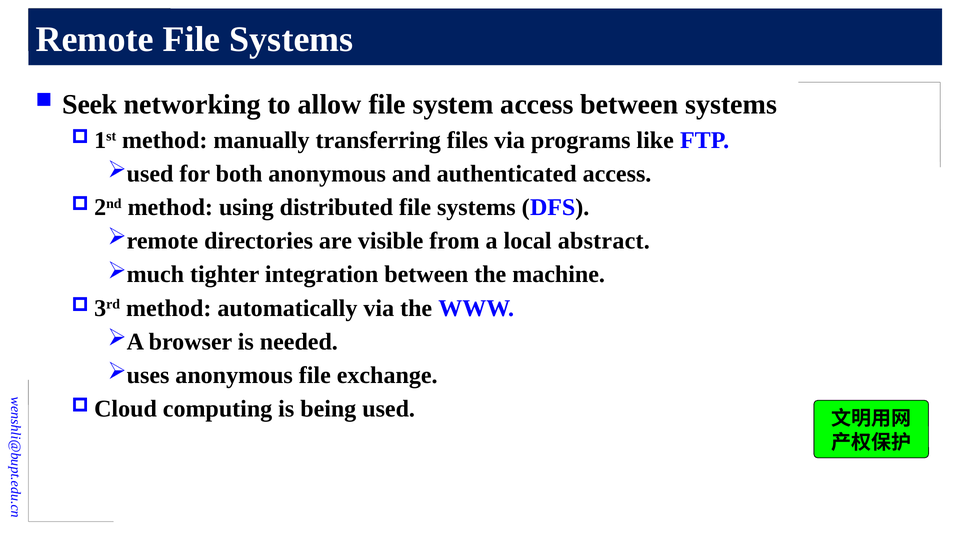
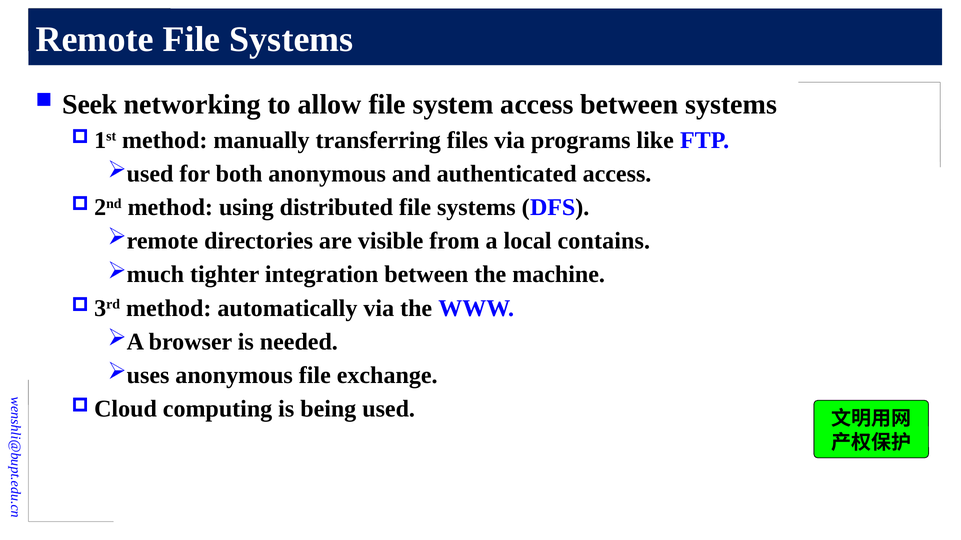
abstract: abstract -> contains
